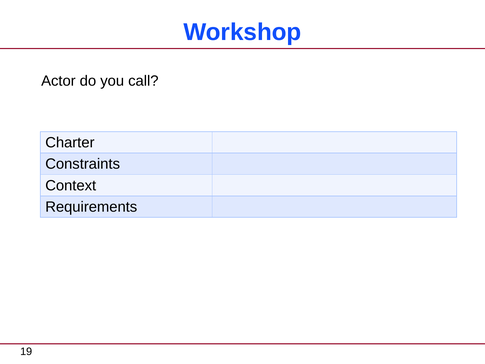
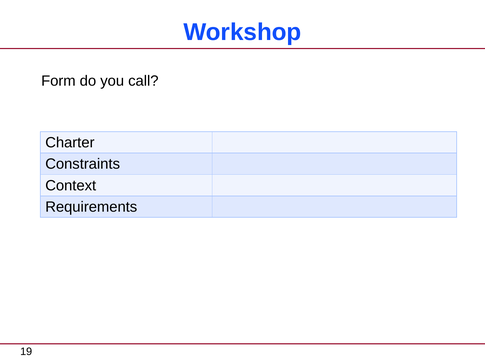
Actor: Actor -> Form
